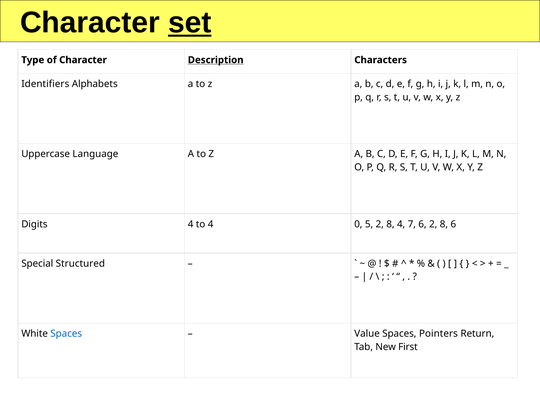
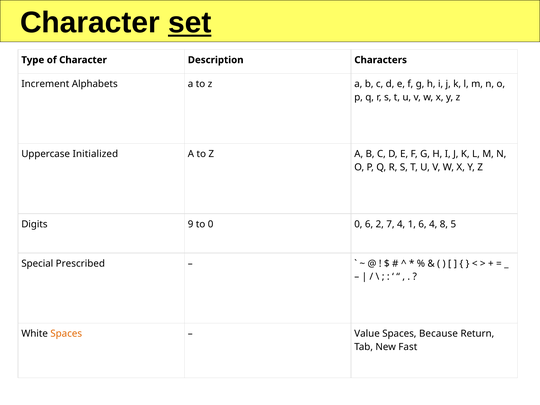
Description underline: present -> none
Identifiers: Identifiers -> Increment
Language: Language -> Initialized
Digits 4: 4 -> 9
to 4: 4 -> 0
0 5: 5 -> 6
8 at (390, 224): 8 -> 7
7: 7 -> 1
6 2: 2 -> 4
8 6: 6 -> 5
Structured: Structured -> Prescribed
Spaces at (66, 334) colour: blue -> orange
Pointers: Pointers -> Because
First: First -> Fast
